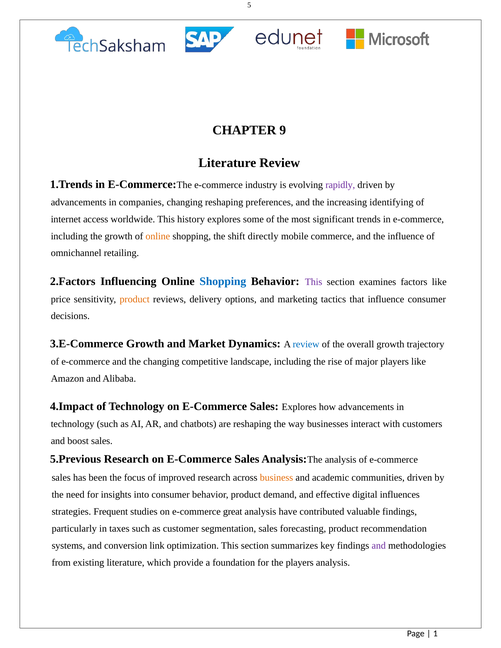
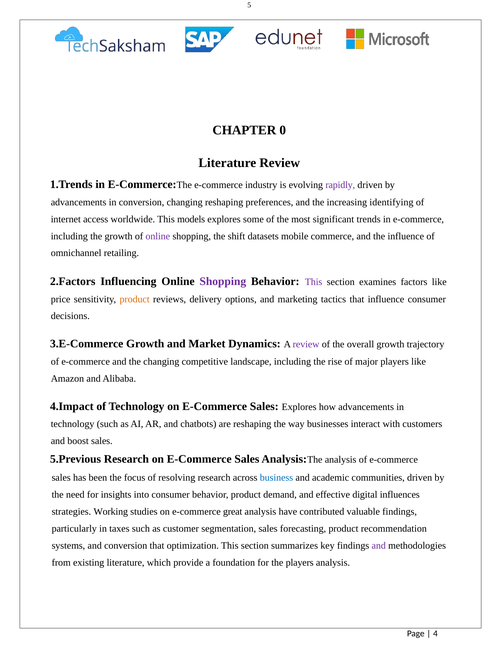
9: 9 -> 0
in companies: companies -> conversion
history: history -> models
online at (158, 236) colour: orange -> purple
directly: directly -> datasets
Shopping at (223, 281) colour: blue -> purple
review at (306, 344) colour: blue -> purple
improved: improved -> resolving
business colour: orange -> blue
Frequent: Frequent -> Working
conversion link: link -> that
1: 1 -> 4
